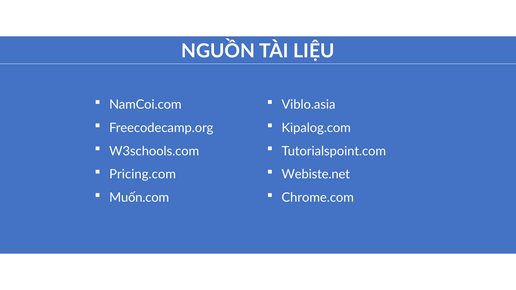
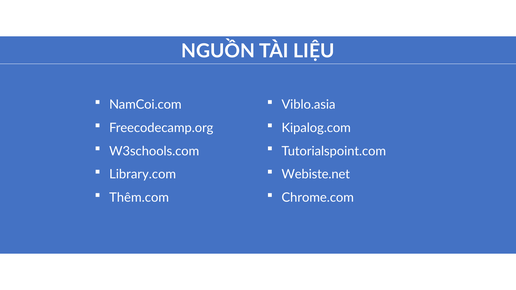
Pricing.com: Pricing.com -> Library.com
Muốn.com: Muốn.com -> Thêm.com
